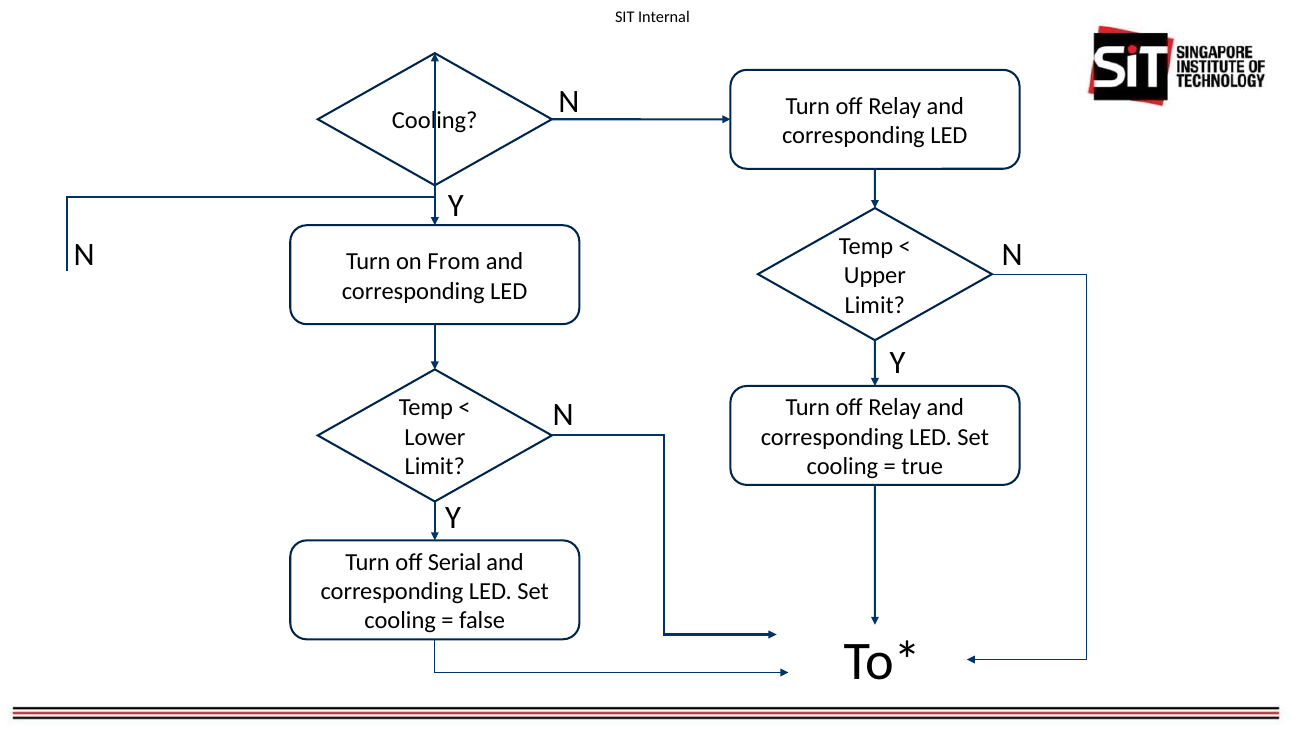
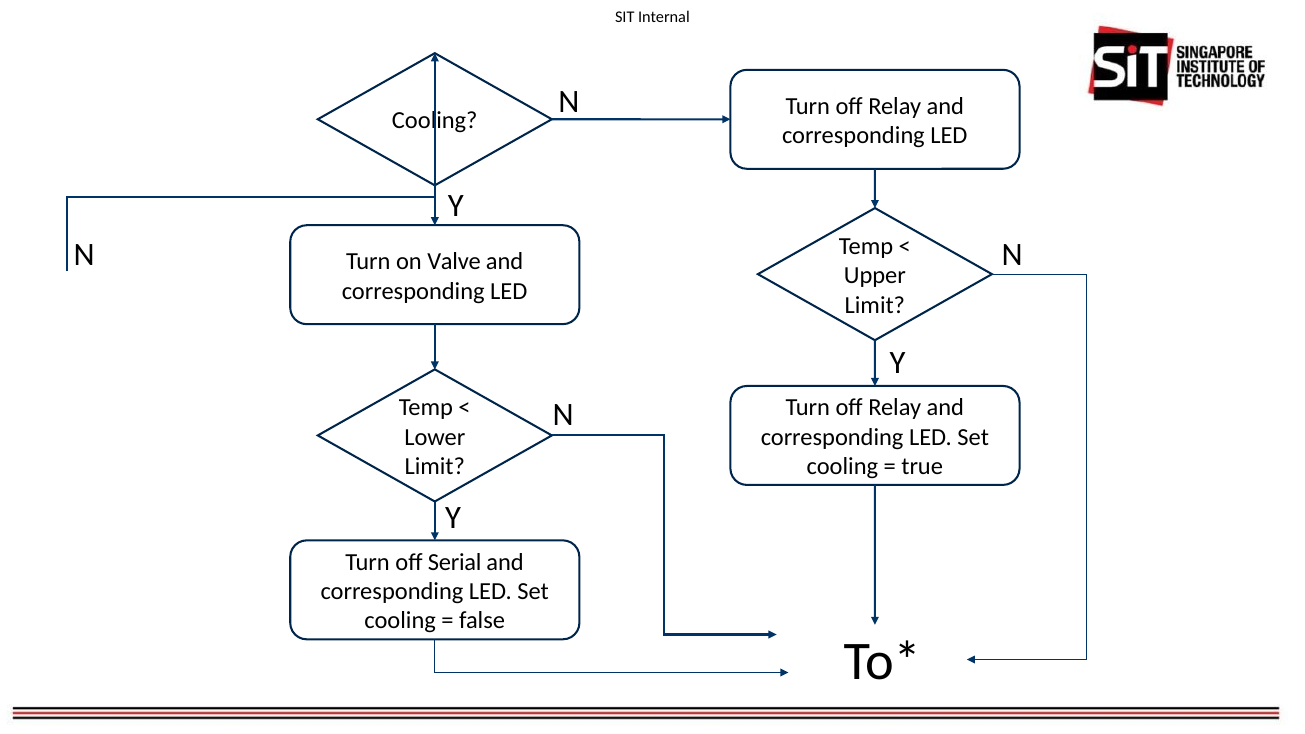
From: From -> Valve
